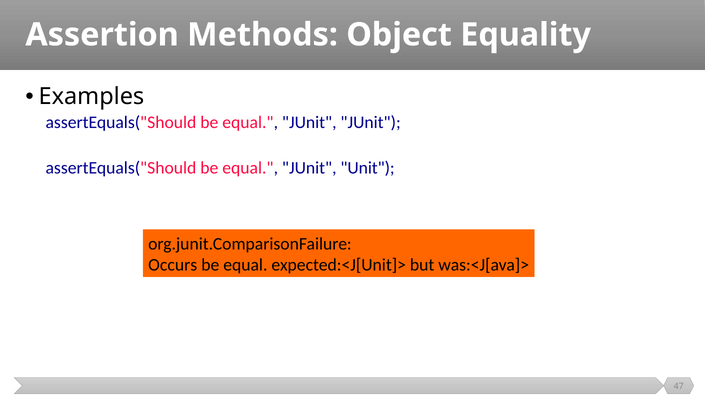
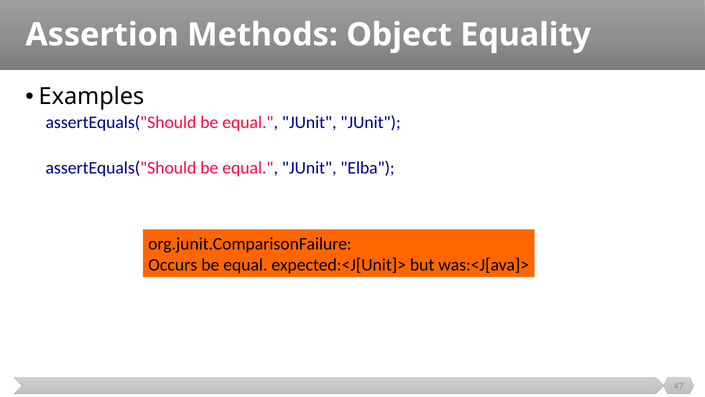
Unit: Unit -> Elba
